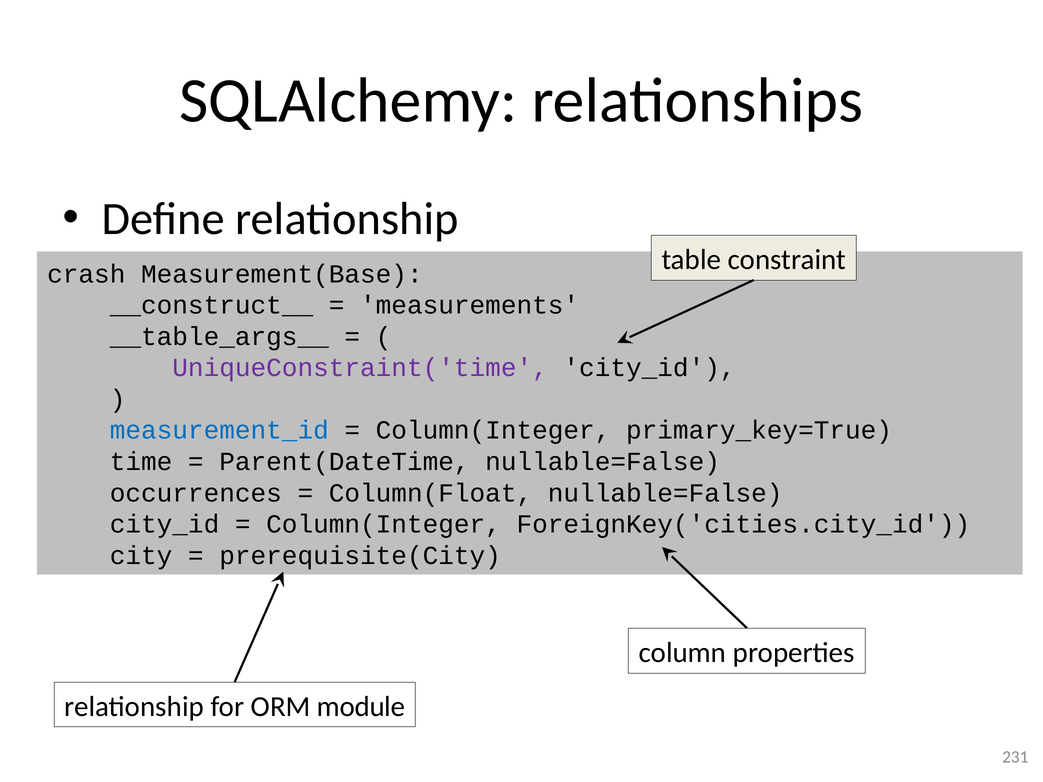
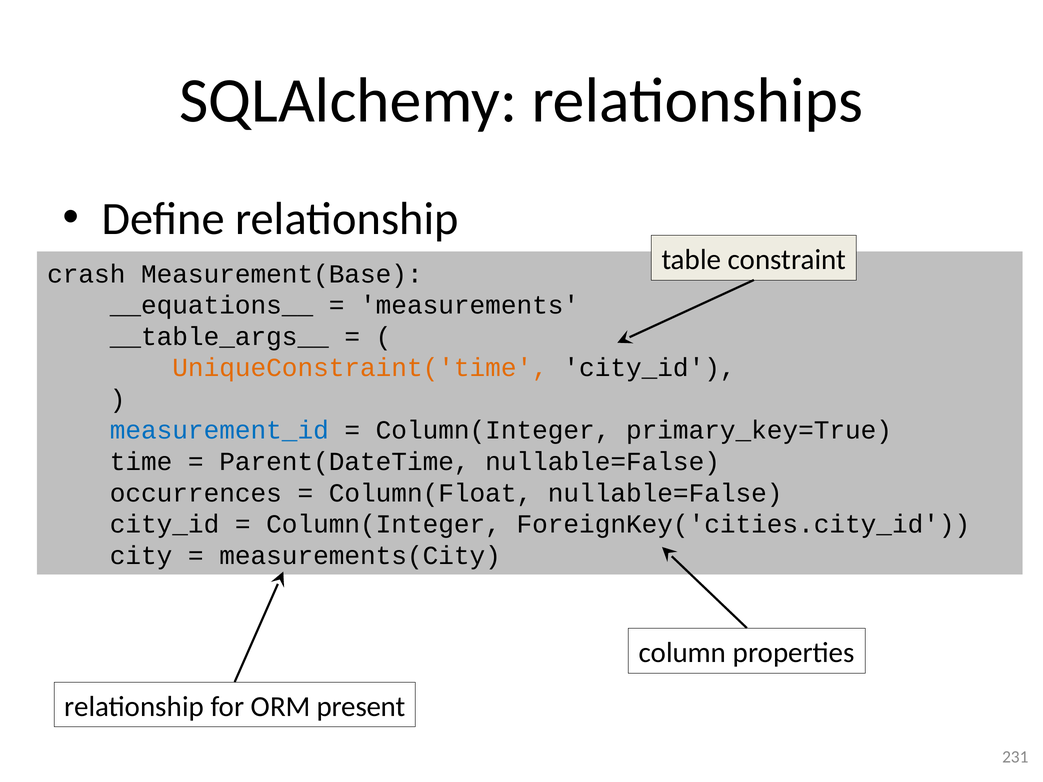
__construct__: __construct__ -> __equations__
UniqueConstraint('time colour: purple -> orange
prerequisite(City: prerequisite(City -> measurements(City
module: module -> present
